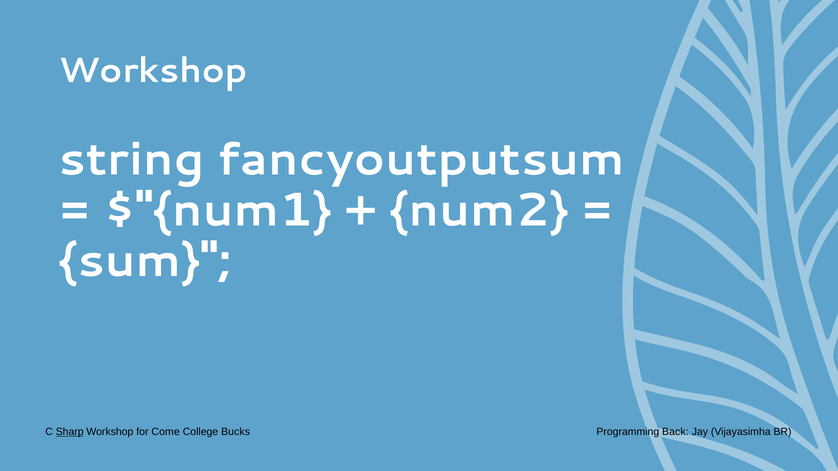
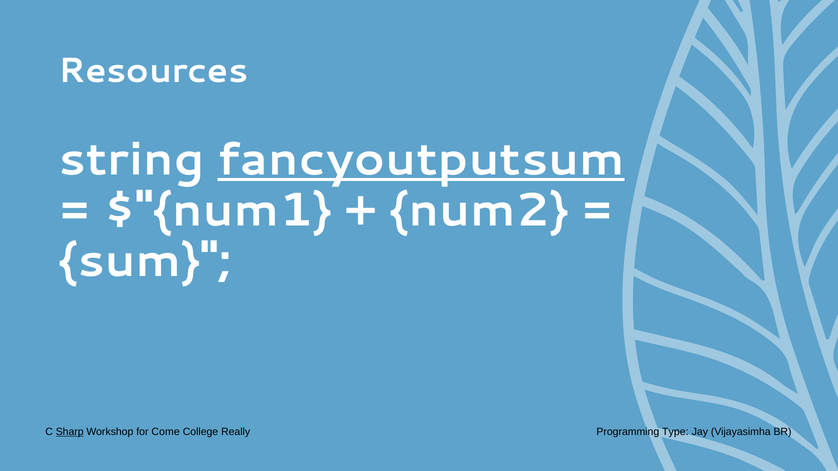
Workshop at (153, 71): Workshop -> Resources
fancyoutputsum underline: none -> present
Bucks: Bucks -> Really
Back: Back -> Type
